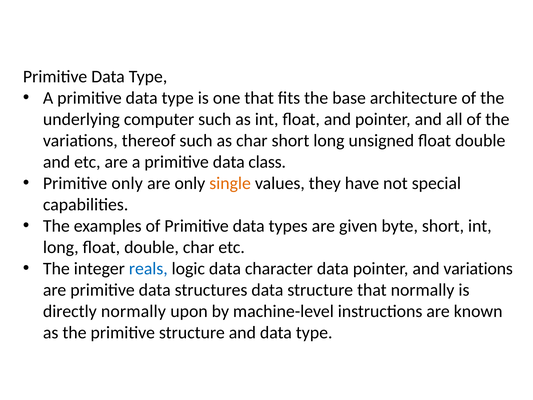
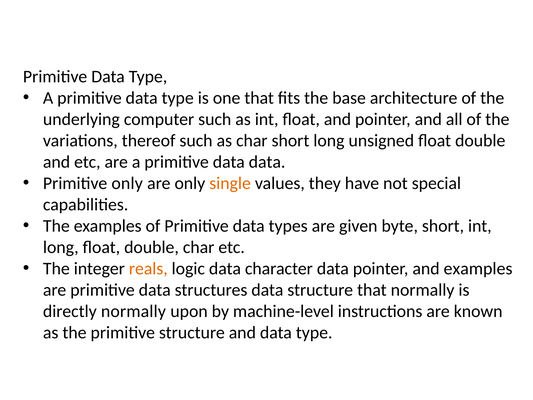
data class: class -> data
reals colour: blue -> orange
and variations: variations -> examples
